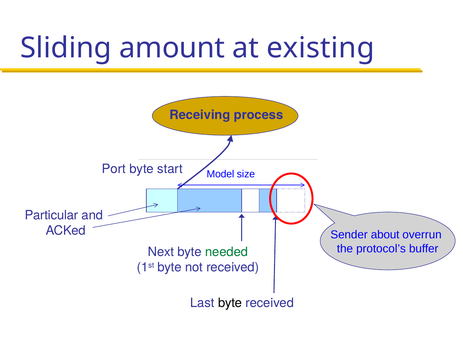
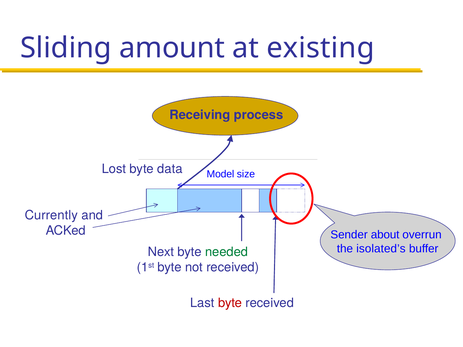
Port: Port -> Lost
start: start -> data
Particular: Particular -> Currently
protocol’s: protocol’s -> isolated’s
byte at (230, 303) colour: black -> red
